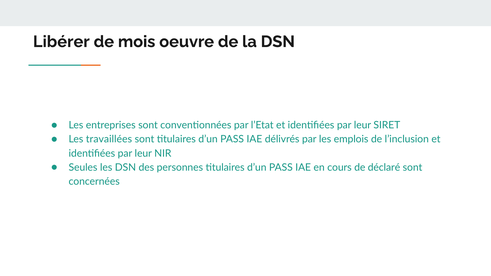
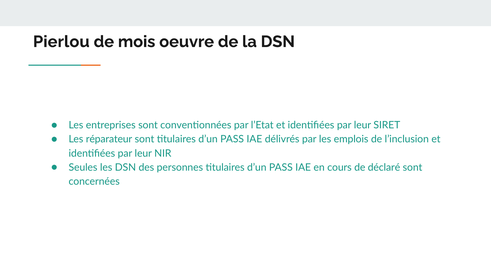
Libérer: Libérer -> Pierlou
travaillées: travaillées -> réparateur
